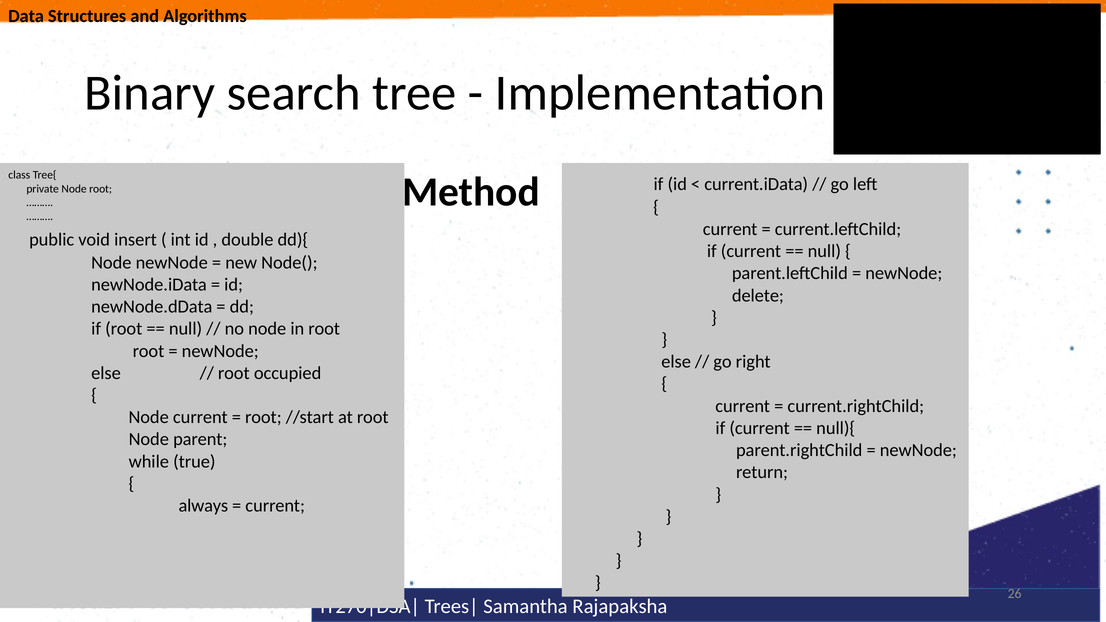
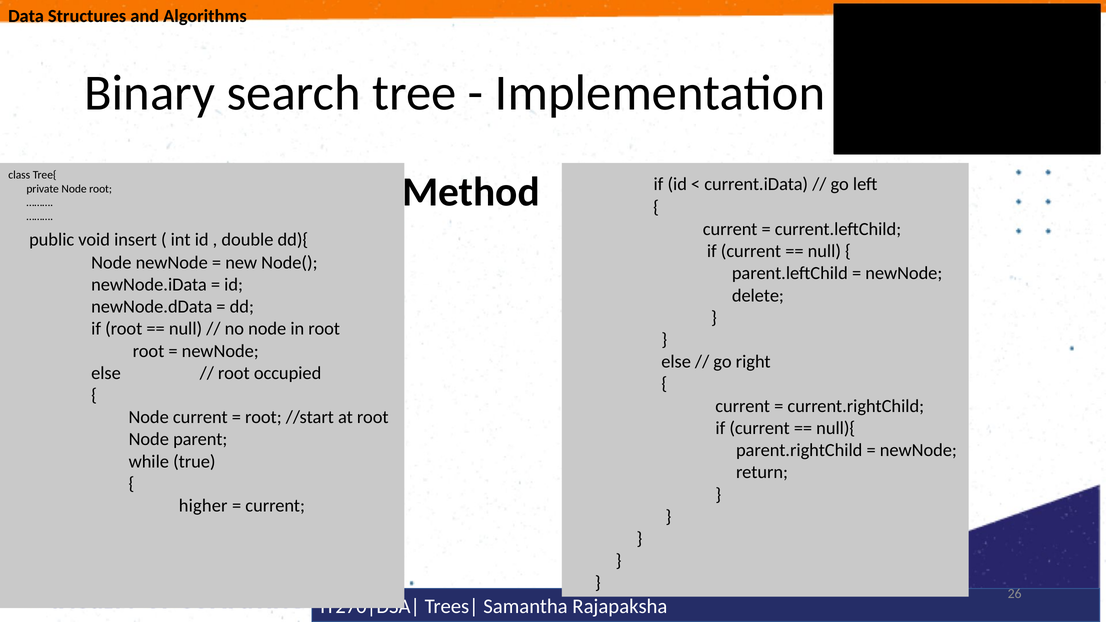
always: always -> higher
